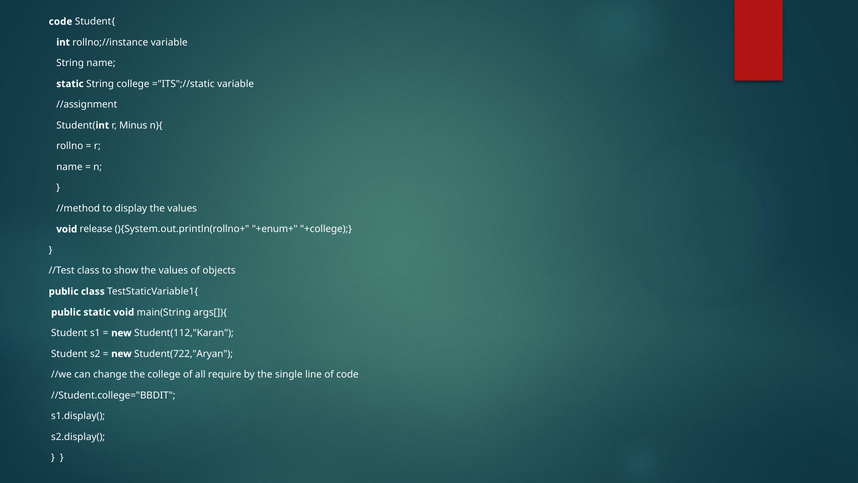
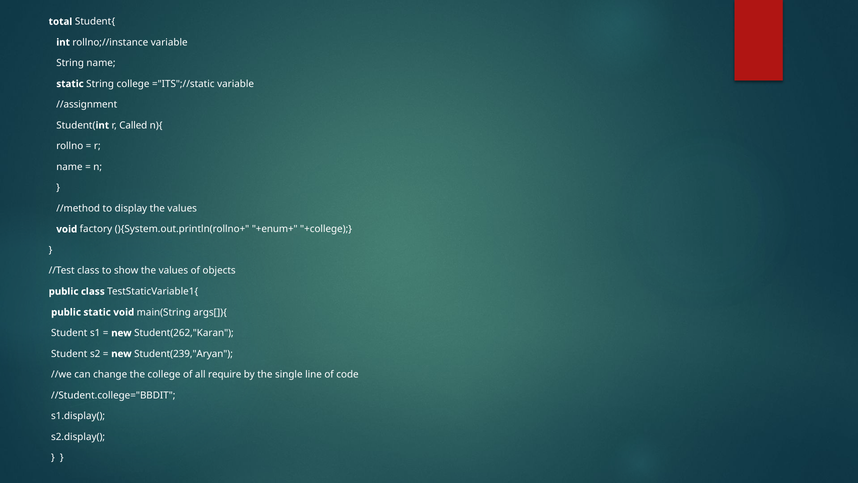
code at (61, 22): code -> total
Minus: Minus -> Called
release: release -> factory
Student(112,"Karan: Student(112,"Karan -> Student(262,"Karan
Student(722,"Aryan: Student(722,"Aryan -> Student(239,"Aryan
